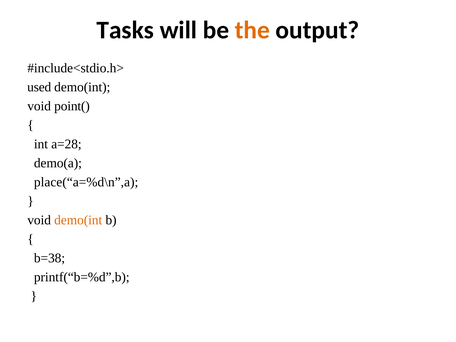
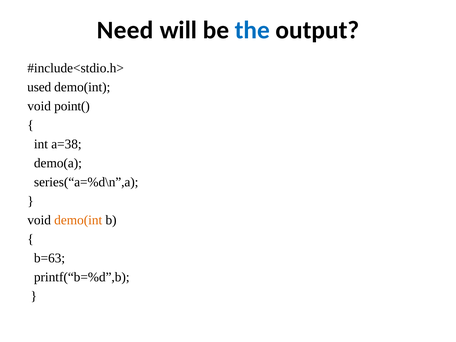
Tasks: Tasks -> Need
the colour: orange -> blue
a=28: a=28 -> a=38
place(“a=%d\n”,a: place(“a=%d\n”,a -> series(“a=%d\n”,a
b=38: b=38 -> b=63
